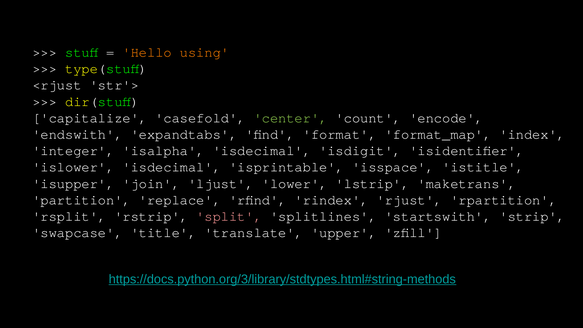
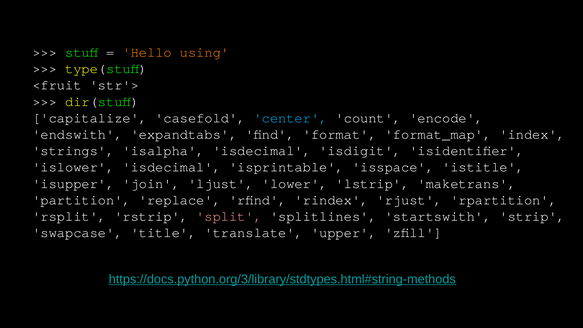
<rjust: <rjust -> <fruit
center colour: light green -> light blue
integer: integer -> strings
